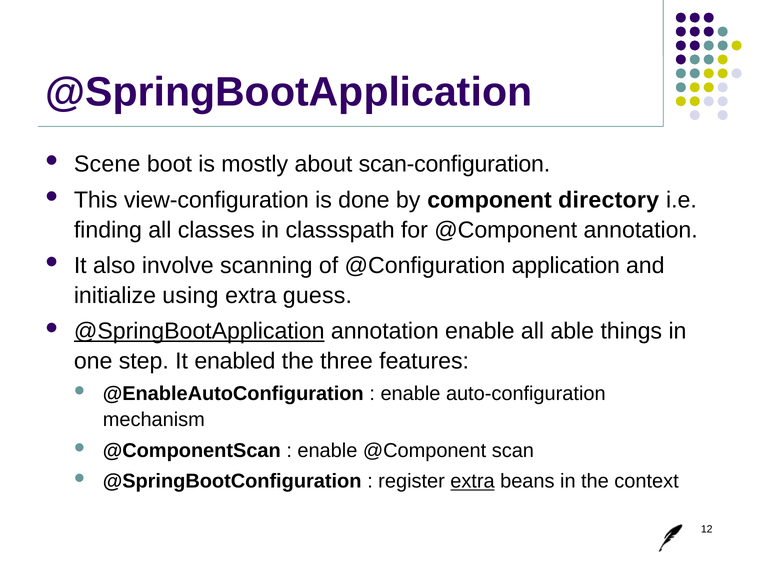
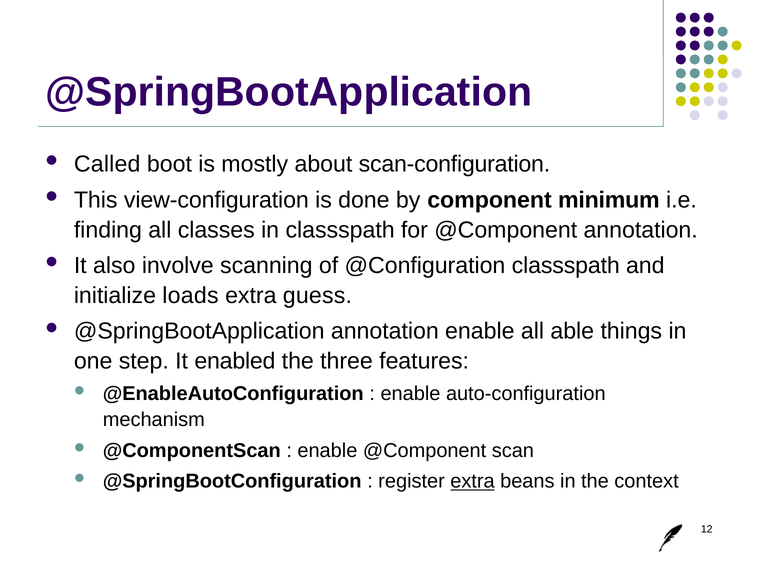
Scene: Scene -> Called
directory: directory -> minimum
@Configuration application: application -> classspath
using: using -> loads
@SpringBootApplication at (199, 331) underline: present -> none
